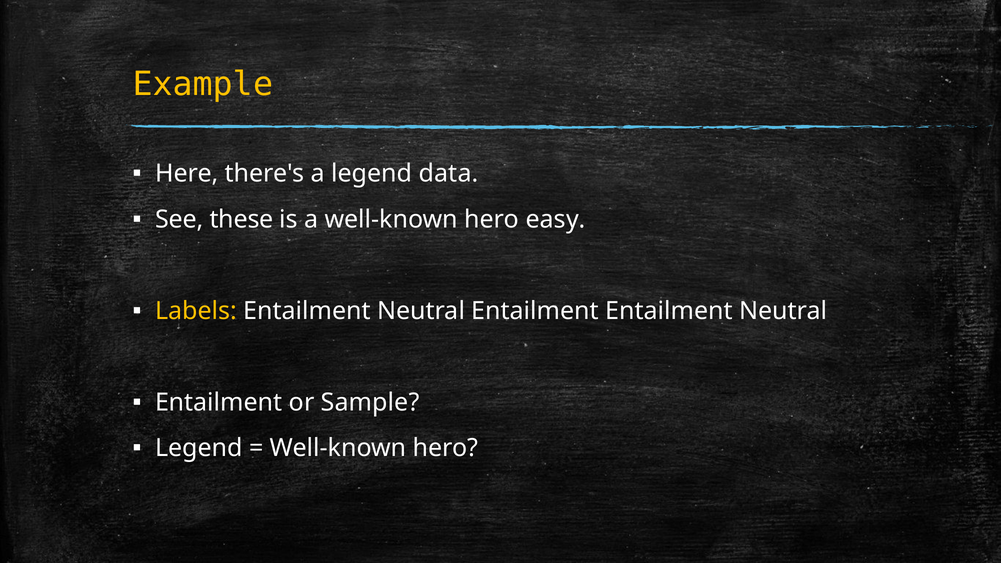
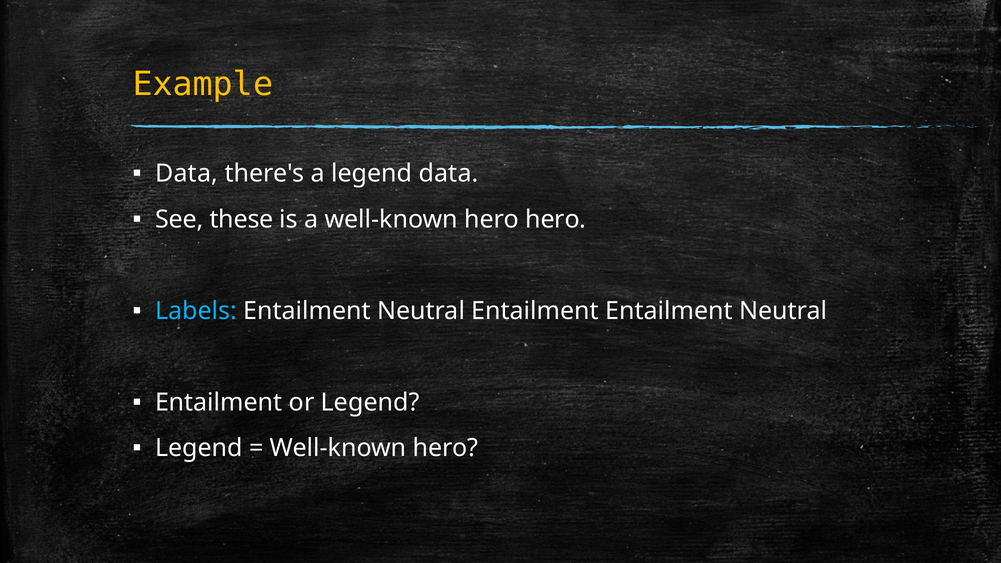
Here at (187, 174): Here -> Data
hero easy: easy -> hero
Labels colour: yellow -> light blue
or Sample: Sample -> Legend
